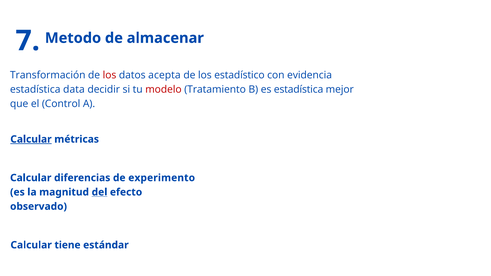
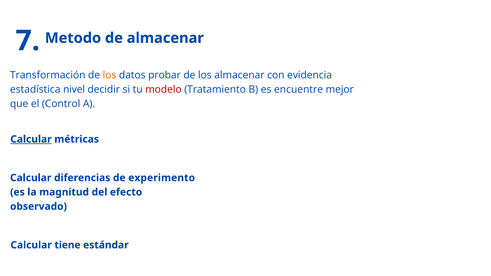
los at (110, 75) colour: red -> orange
acepta: acepta -> probar
los estadístico: estadístico -> almacenar
data: data -> nivel
es estadística: estadística -> encuentre
del underline: present -> none
